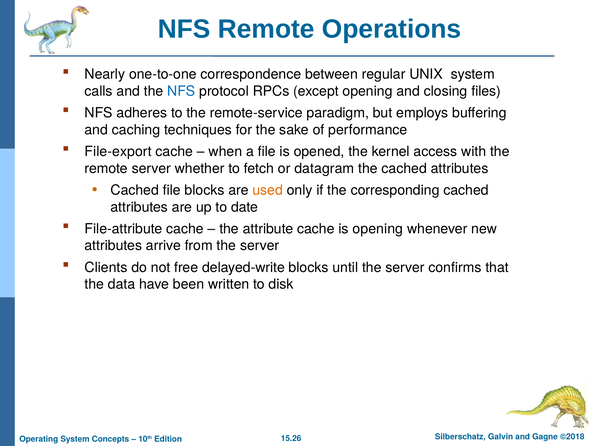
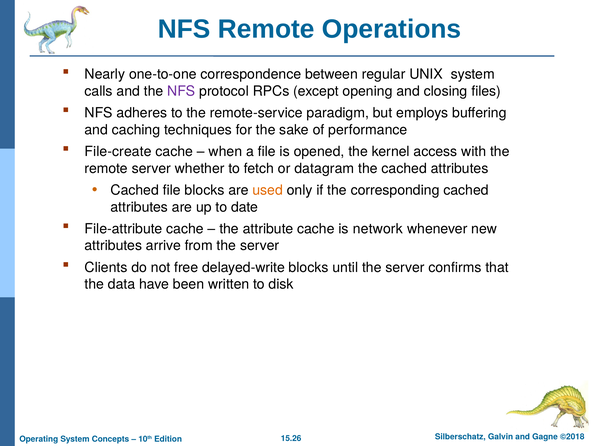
NFS at (181, 91) colour: blue -> purple
File-export: File-export -> File-create
is opening: opening -> network
